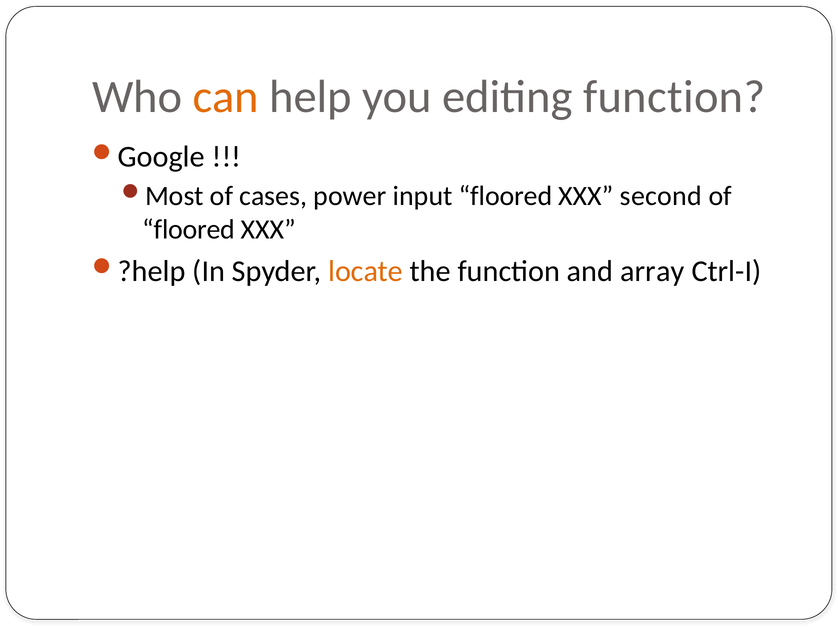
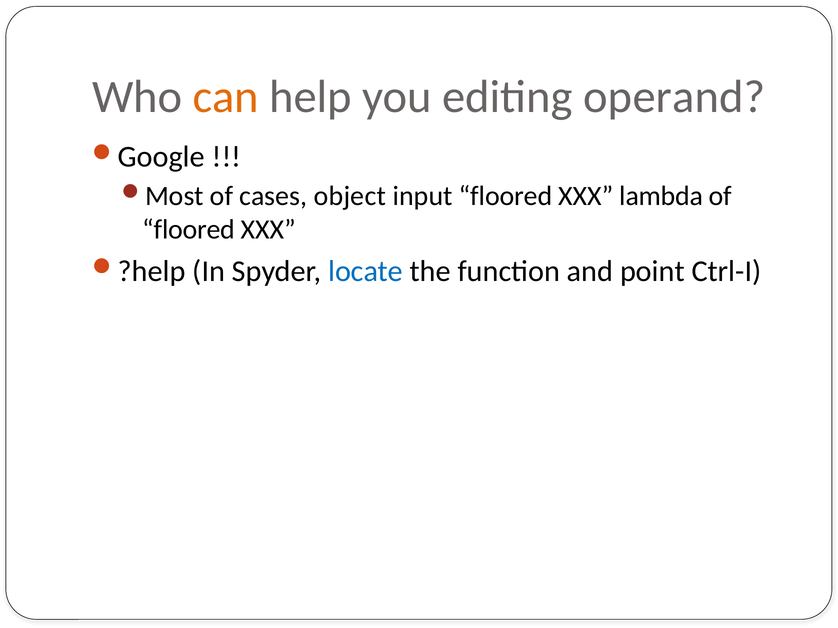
editing function: function -> operand
power: power -> object
second: second -> lambda
locate colour: orange -> blue
array: array -> point
